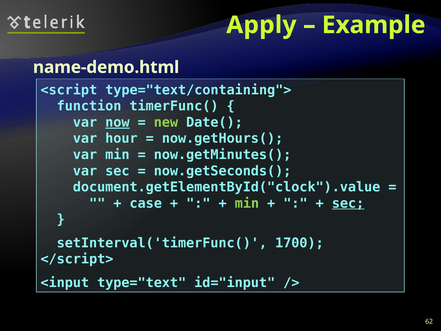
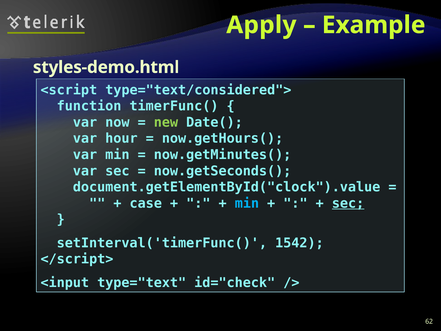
name-demo.html: name-demo.html -> styles-demo.html
type="text/containing">: type="text/containing"> -> type="text/considered">
now underline: present -> none
min at (247, 203) colour: light green -> light blue
1700: 1700 -> 1542
id="input: id="input -> id="check
